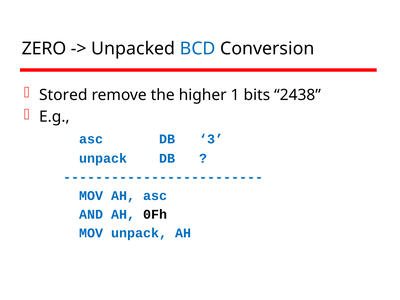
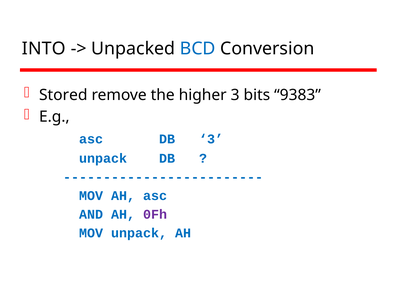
ZERO: ZERO -> INTO
higher 1: 1 -> 3
2438: 2438 -> 9383
0Fh colour: black -> purple
